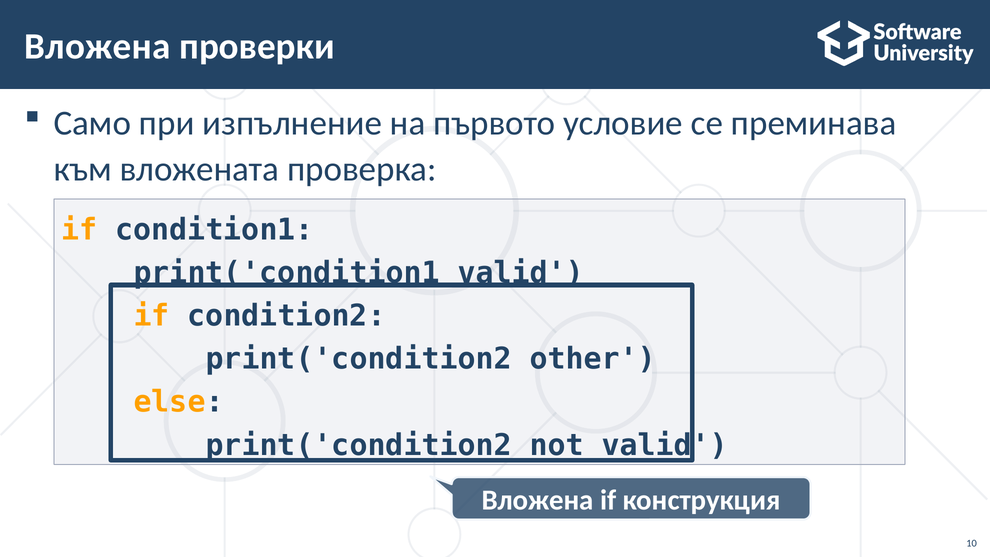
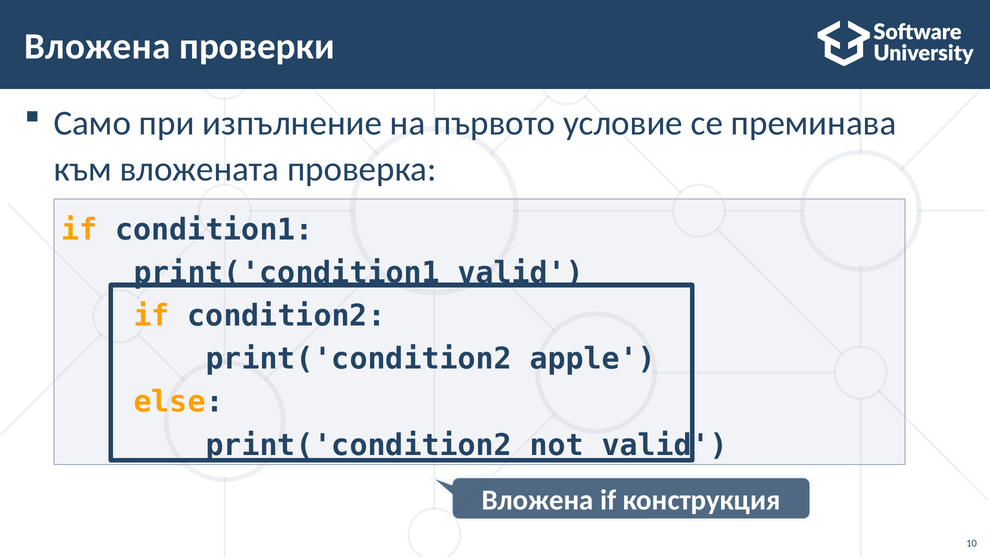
other: other -> apple
